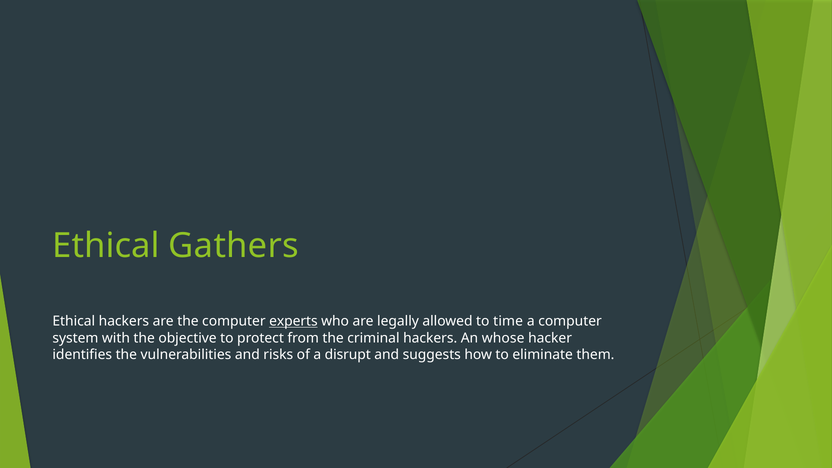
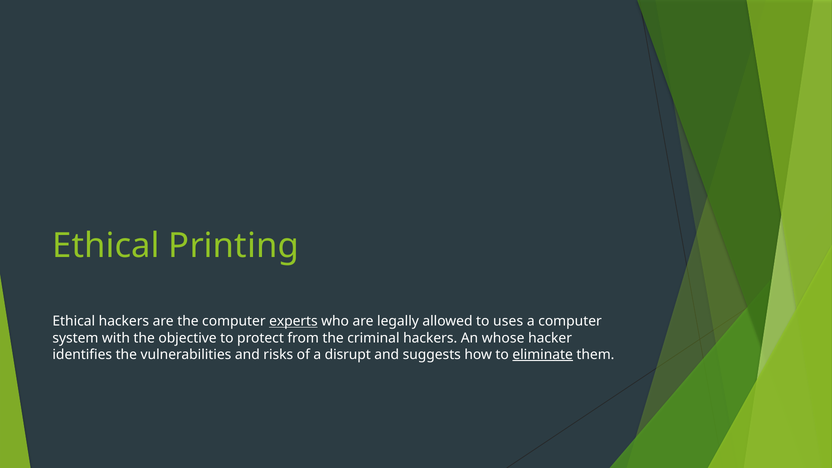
Gathers: Gathers -> Printing
time: time -> uses
eliminate underline: none -> present
